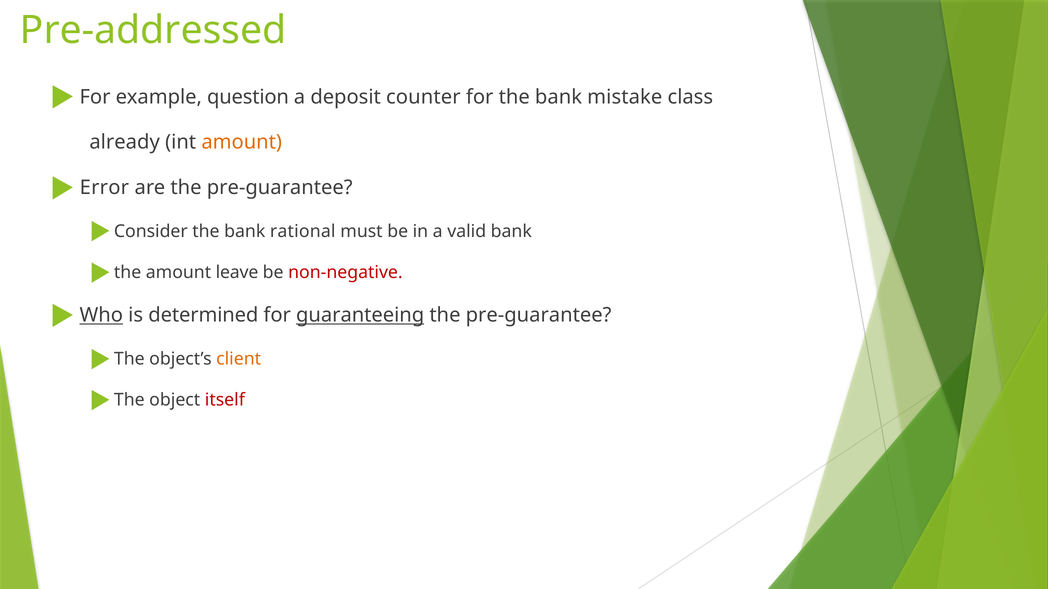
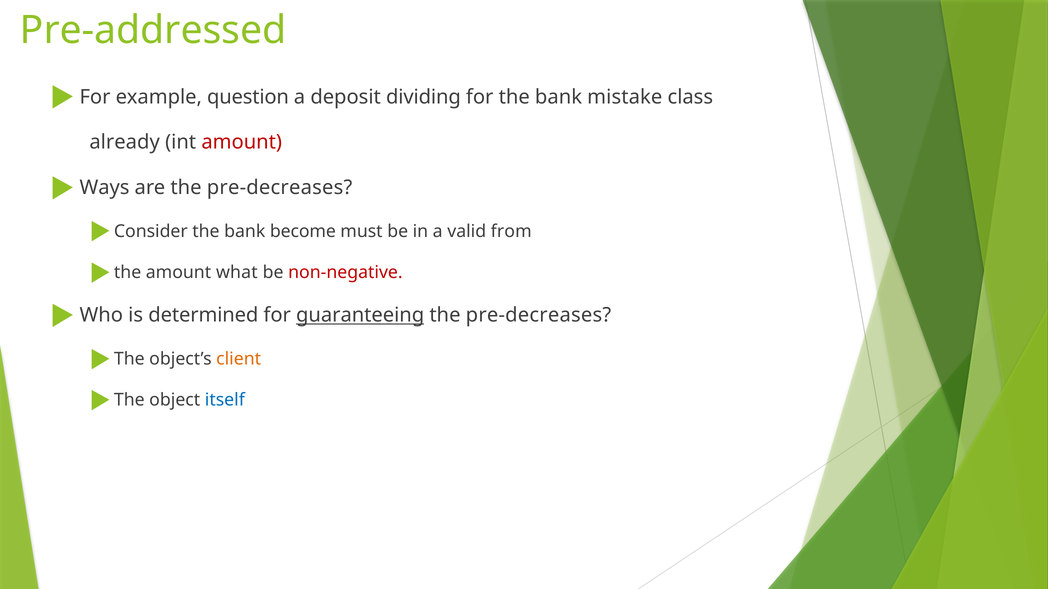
counter: counter -> dividing
amount at (242, 142) colour: orange -> red
Error: Error -> Ways
are the pre-guarantee: pre-guarantee -> pre-decreases
rational: rational -> become
valid bank: bank -> from
leave: leave -> what
Who underline: present -> none
pre-guarantee at (539, 315): pre-guarantee -> pre-decreases
itself colour: red -> blue
